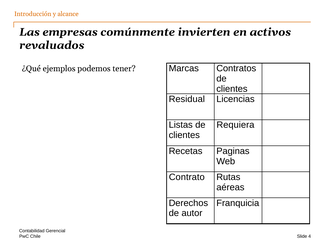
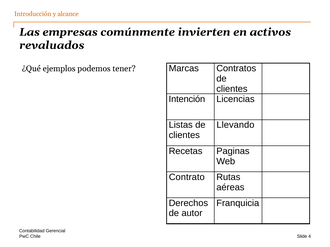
Residual: Residual -> Intención
Requiera: Requiera -> Llevando
